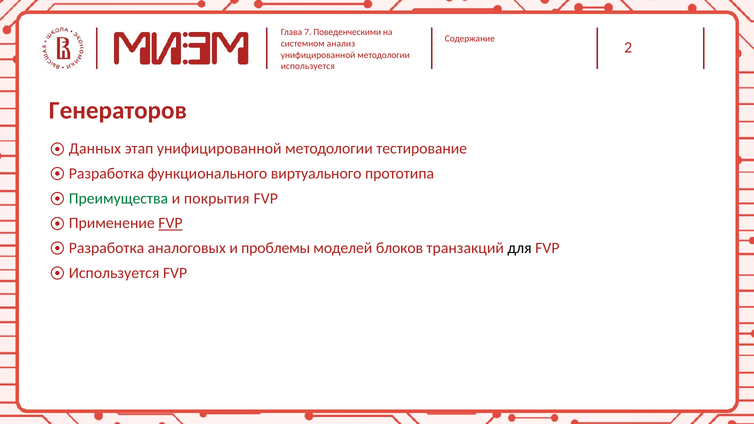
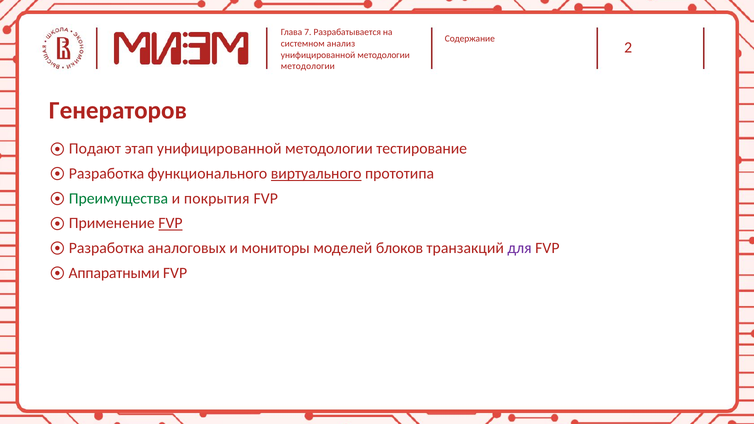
Поведенческими: Поведенческими -> Разрабатывается
используется at (308, 66): используется -> методологии
Данных: Данных -> Подают
виртуального underline: none -> present
проблемы: проблемы -> мониторы
для colour: black -> purple
Используется at (114, 273): Используется -> Аппаратными
